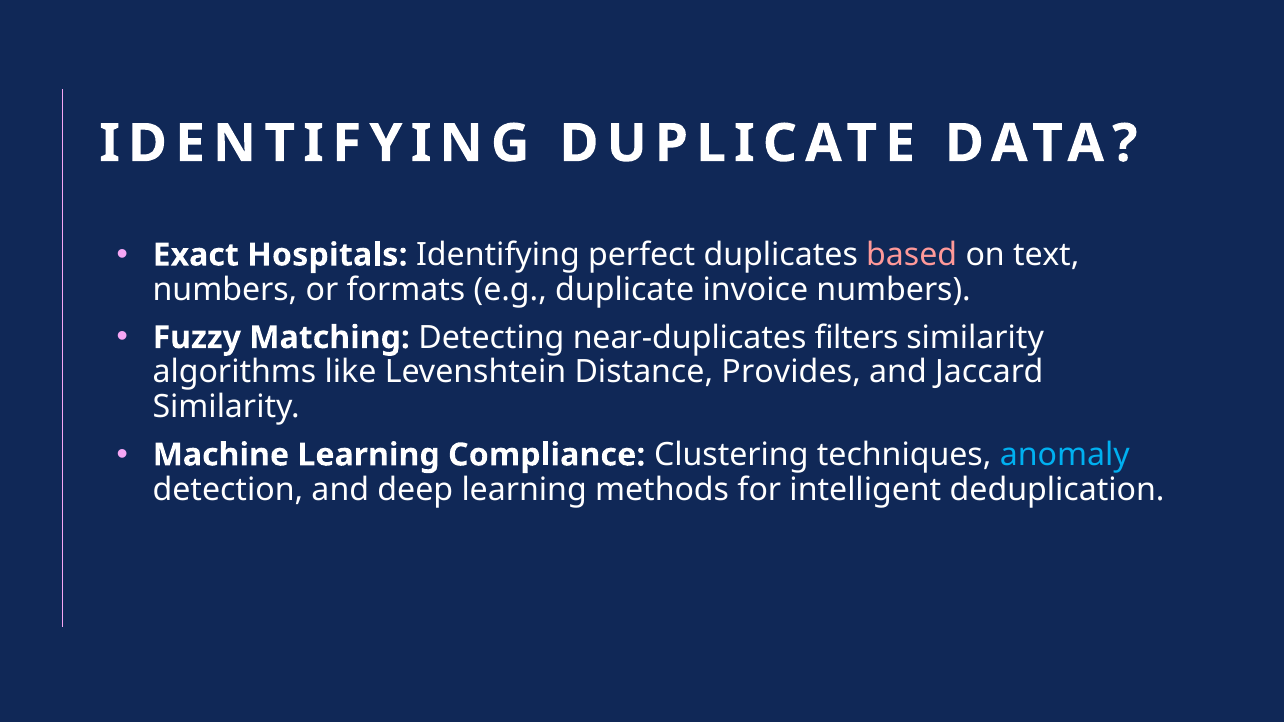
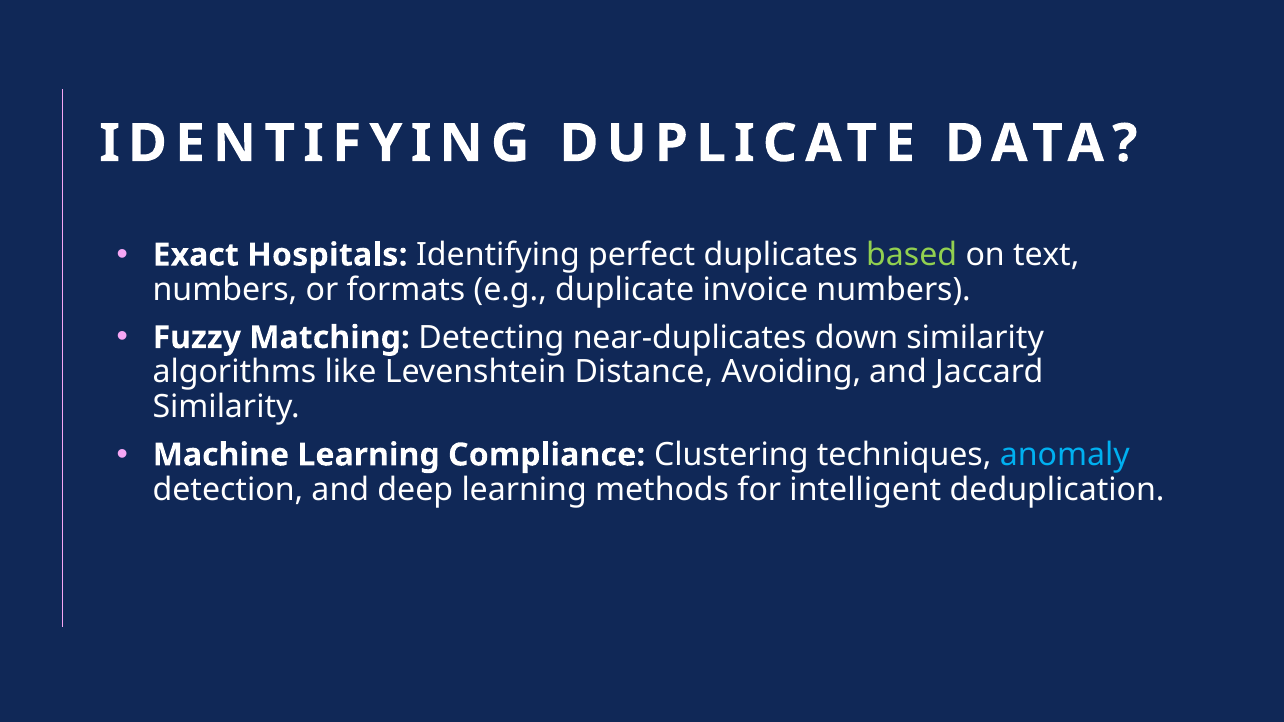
based colour: pink -> light green
filters: filters -> down
Provides: Provides -> Avoiding
